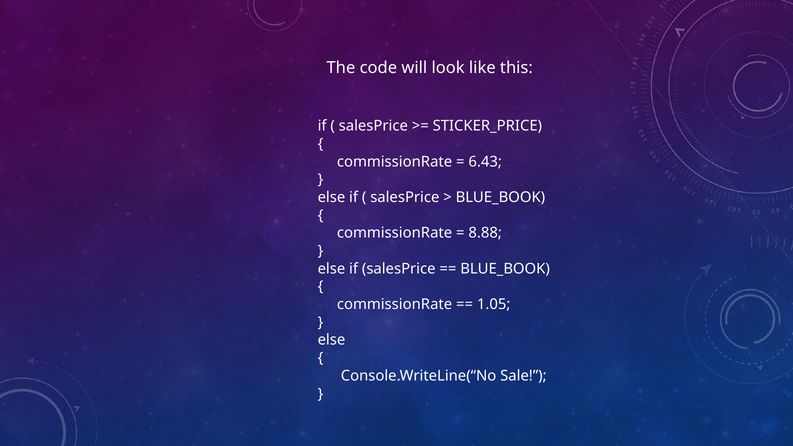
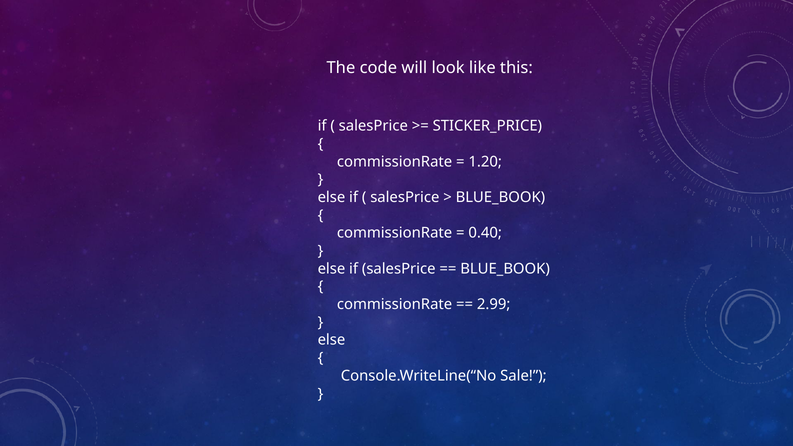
6.43: 6.43 -> 1.20
8.88: 8.88 -> 0.40
1.05: 1.05 -> 2.99
